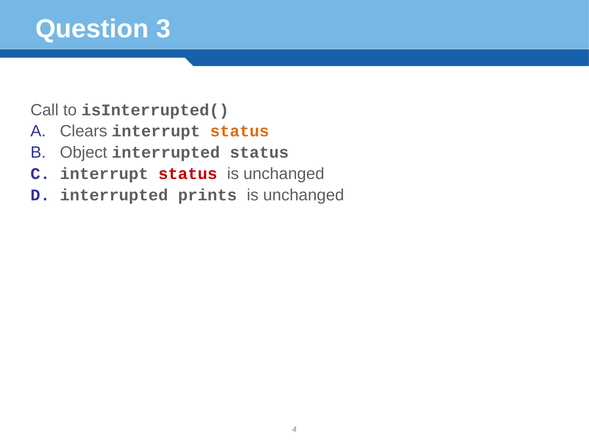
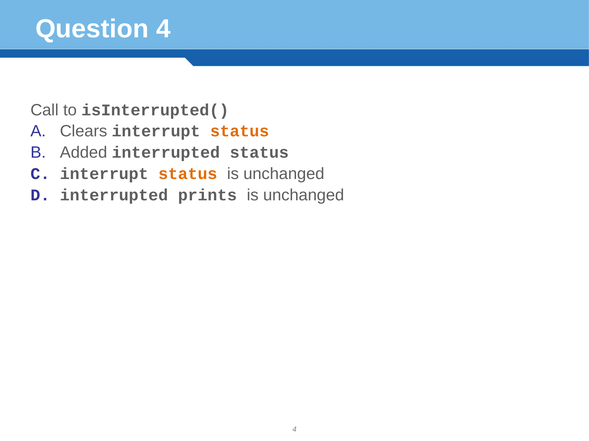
Question 3: 3 -> 4
Object: Object -> Added
status at (188, 174) colour: red -> orange
